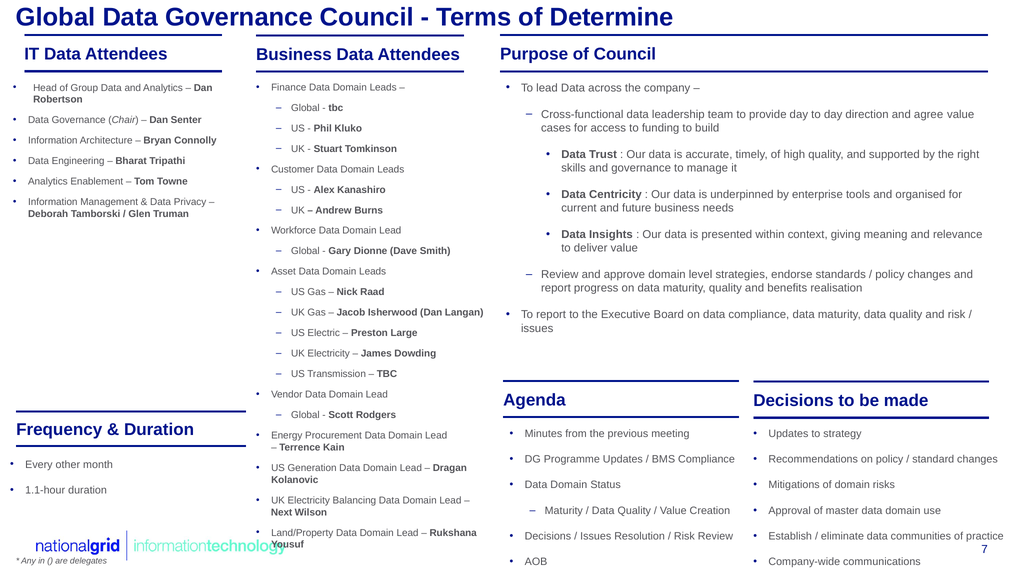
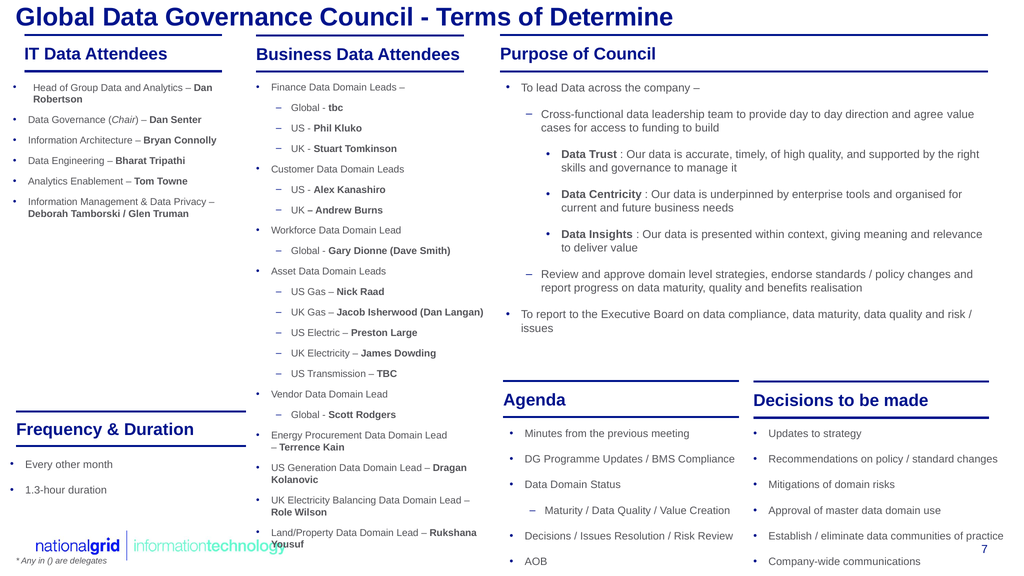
1.1-hour: 1.1-hour -> 1.3-hour
Next: Next -> Role
